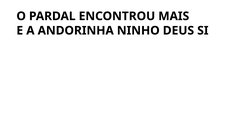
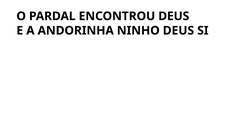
ENCONTROU MAIS: MAIS -> DEUS
